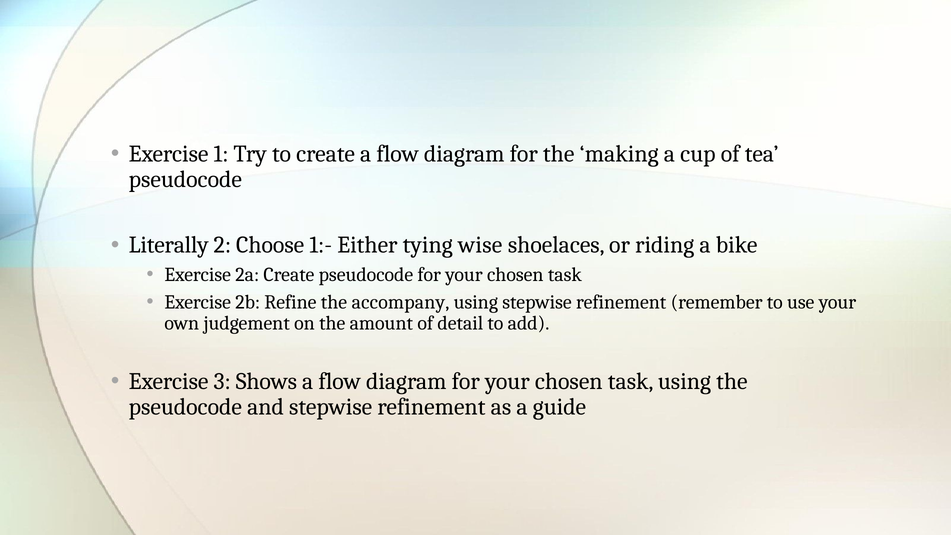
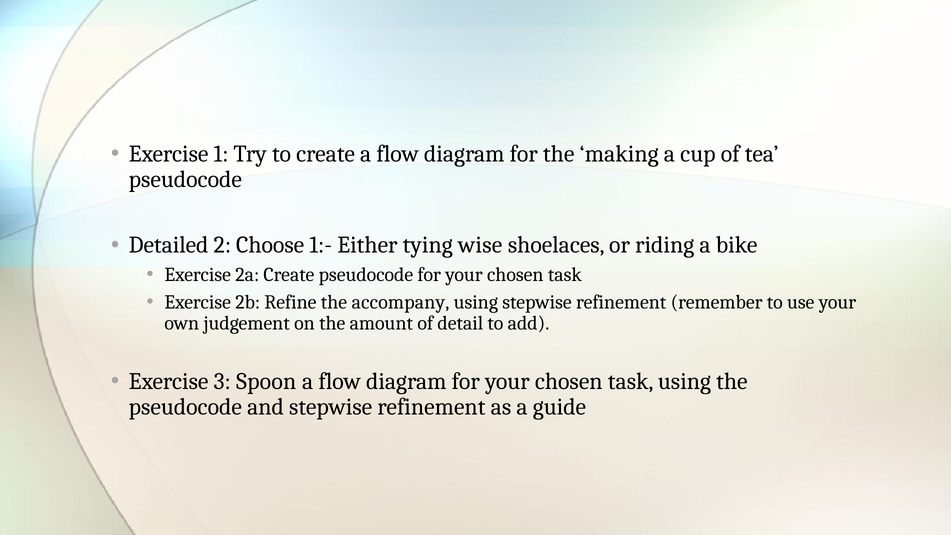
Literally: Literally -> Detailed
Shows: Shows -> Spoon
